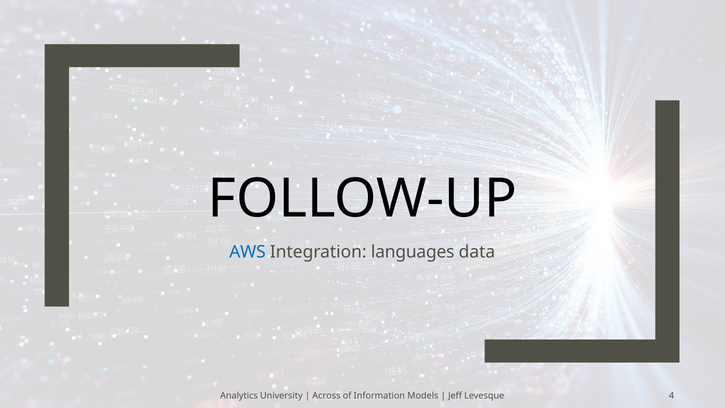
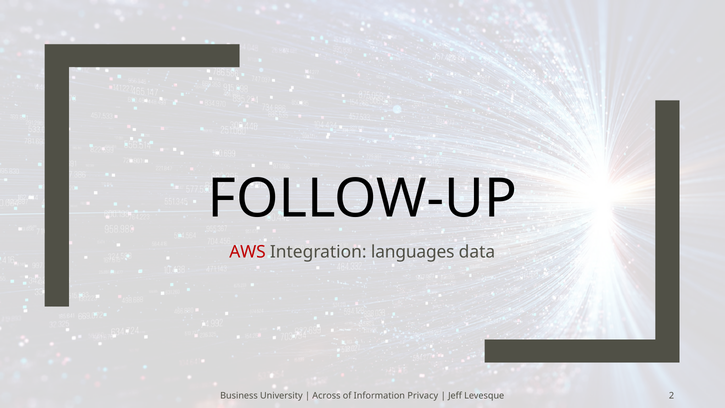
AWS colour: blue -> red
Analytics: Analytics -> Business
Models: Models -> Privacy
4: 4 -> 2
